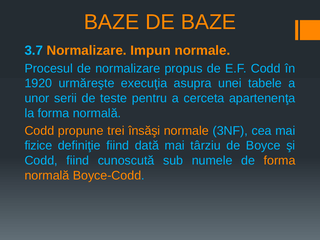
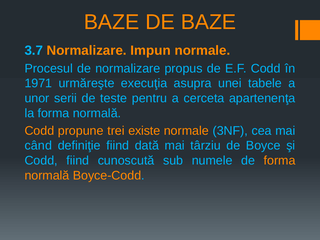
1920: 1920 -> 1971
însăşi: însăşi -> existe
fizice: fizice -> când
